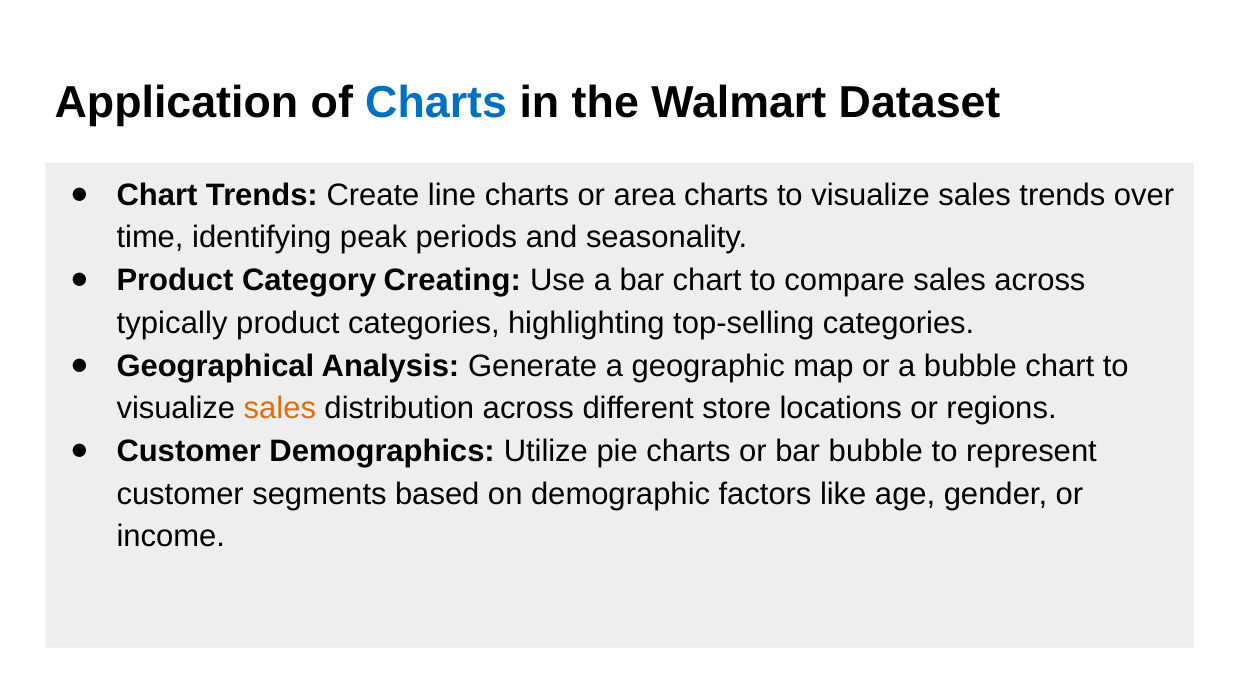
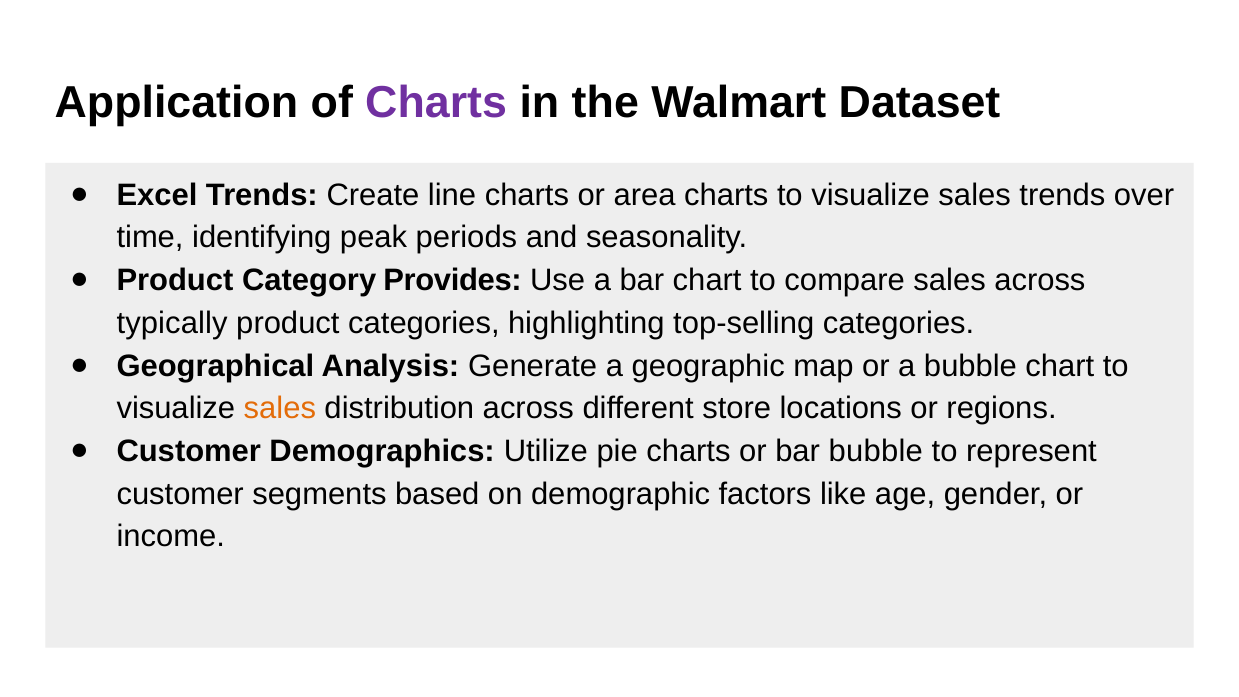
Charts at (436, 103) colour: blue -> purple
Chart at (157, 195): Chart -> Excel
Creating: Creating -> Provides
